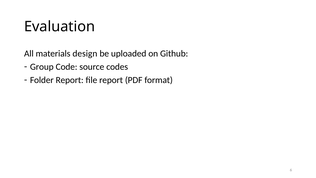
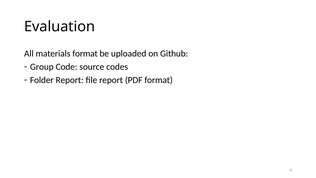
materials design: design -> format
